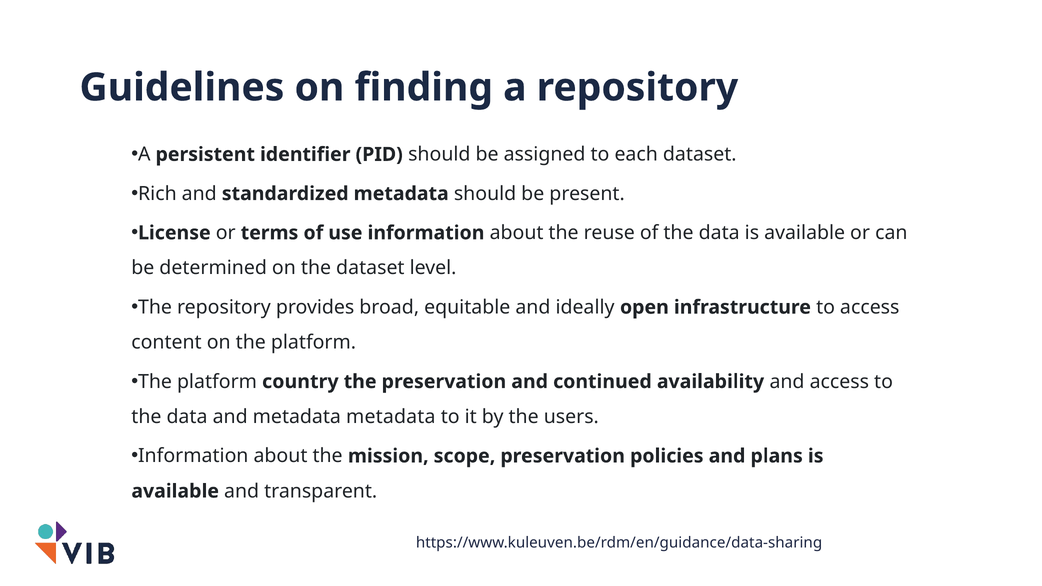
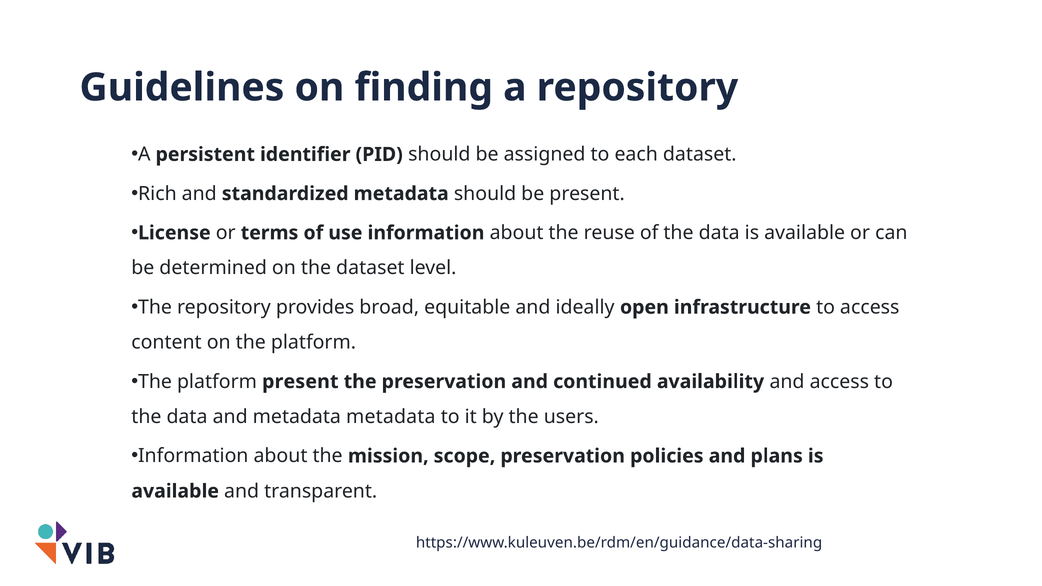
platform country: country -> present
